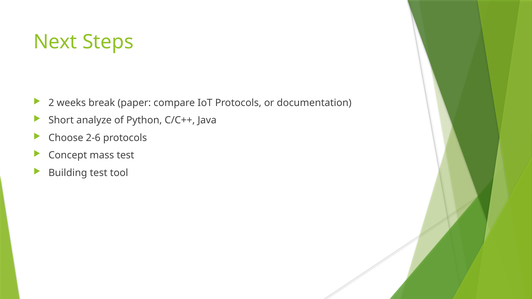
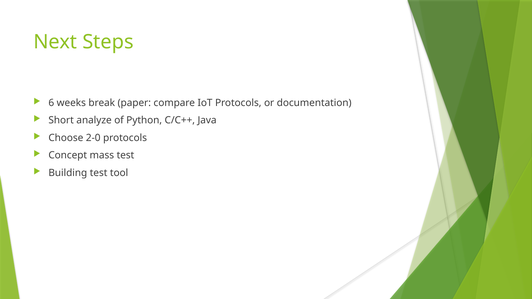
2: 2 -> 6
2-6: 2-6 -> 2-0
